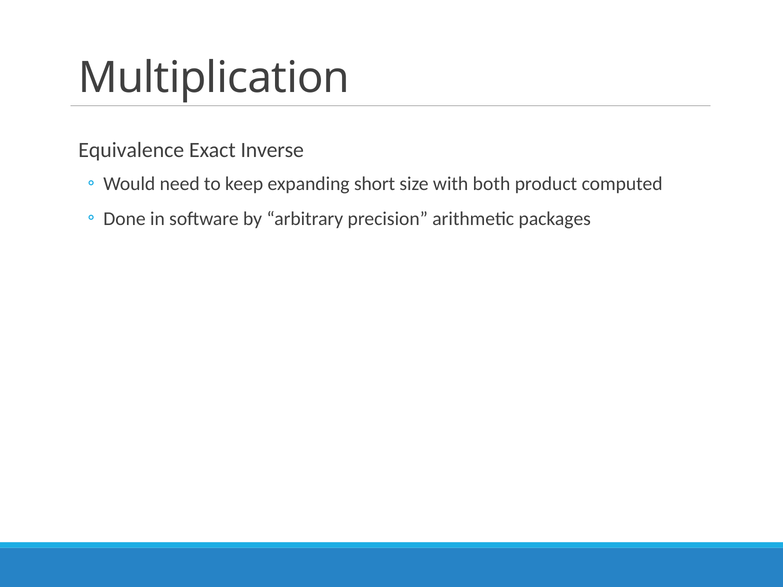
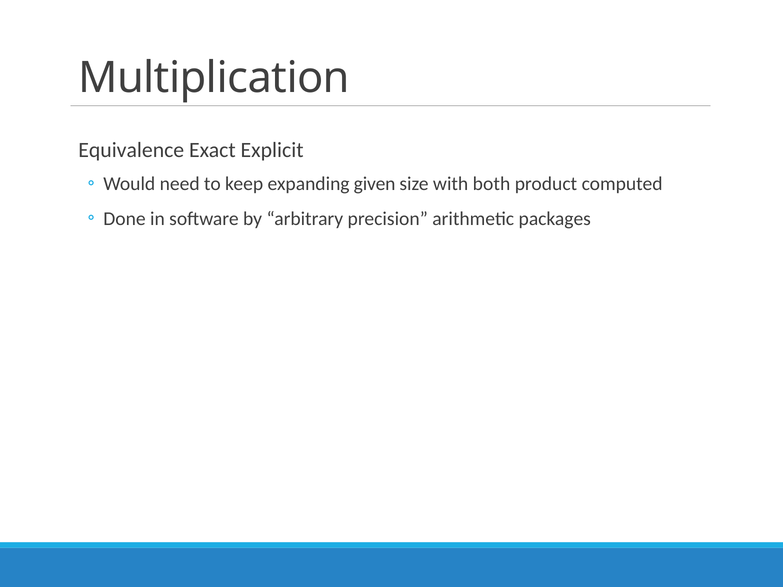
Inverse: Inverse -> Explicit
short: short -> given
